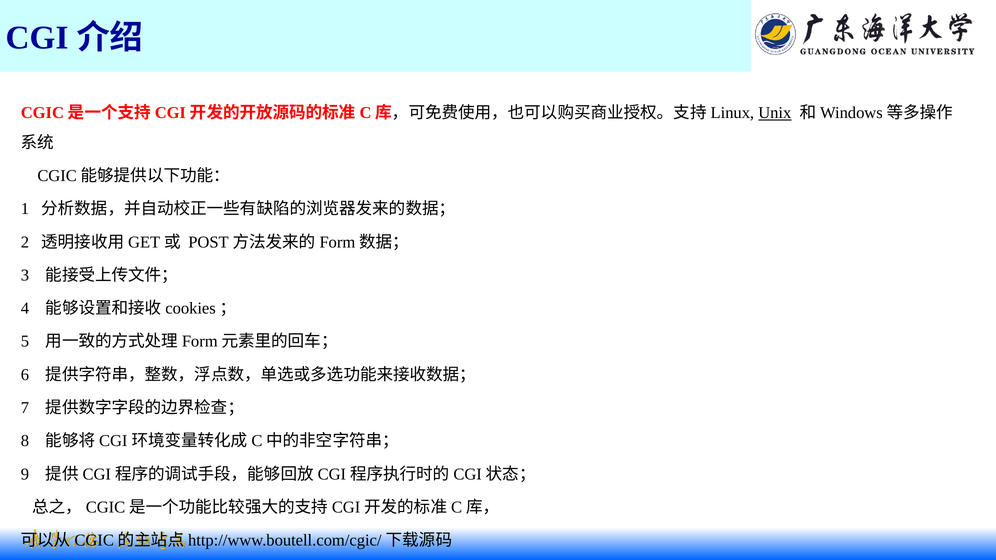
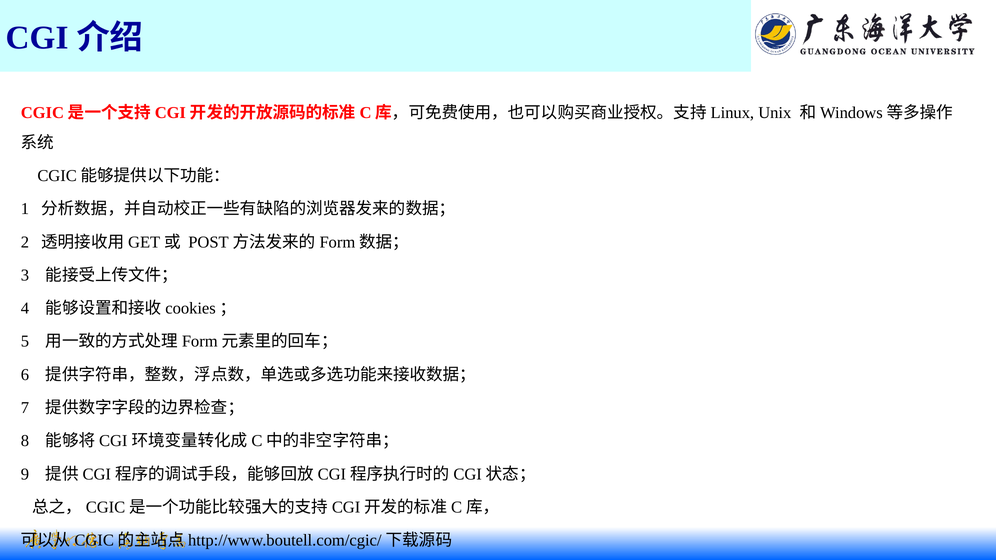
Unix underline: present -> none
